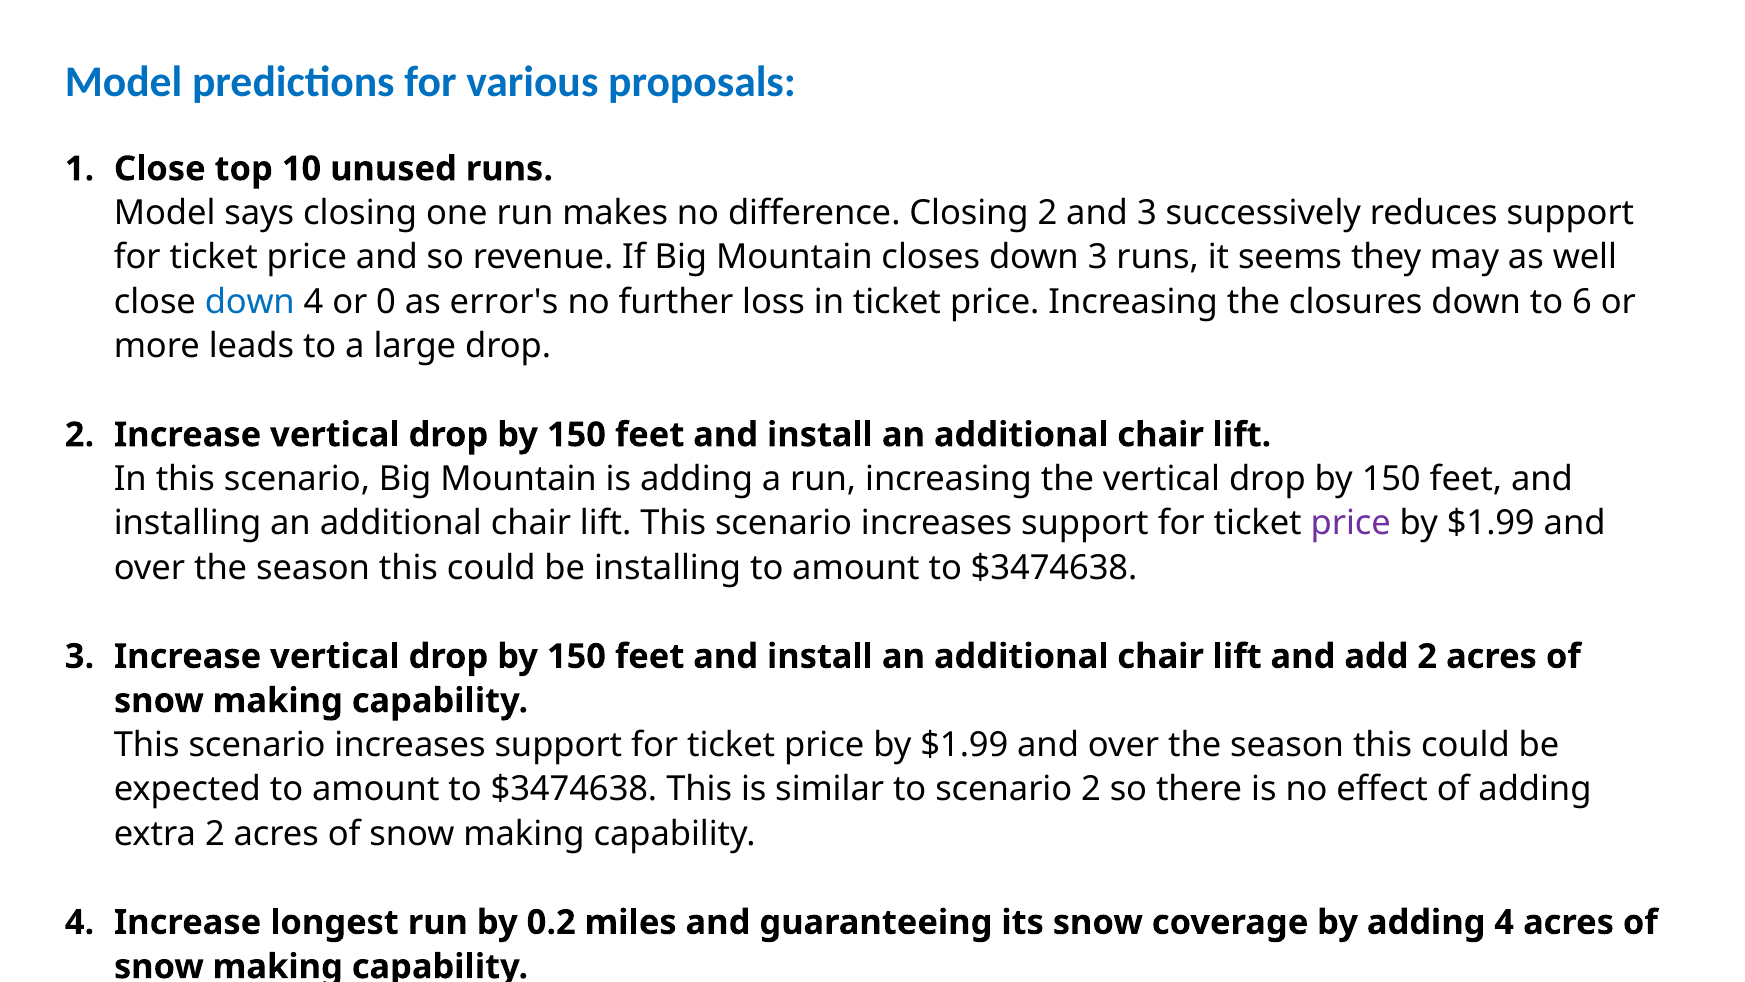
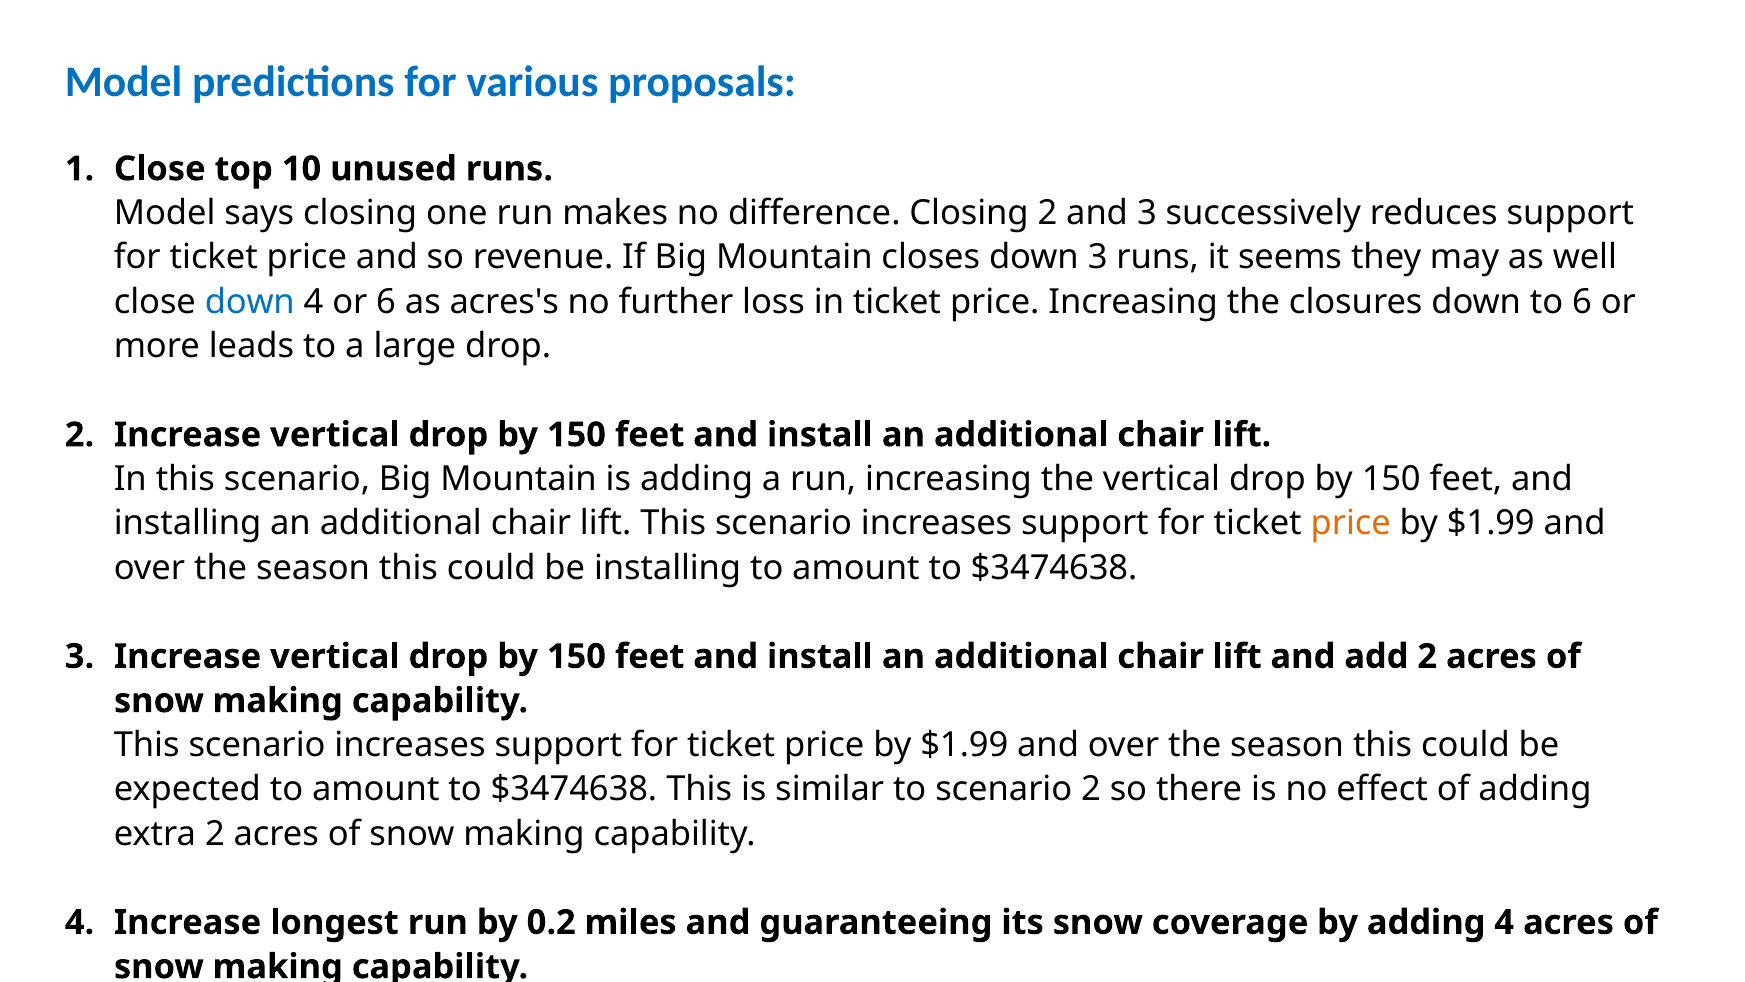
or 0: 0 -> 6
error's: error's -> acres's
price at (1351, 523) colour: purple -> orange
